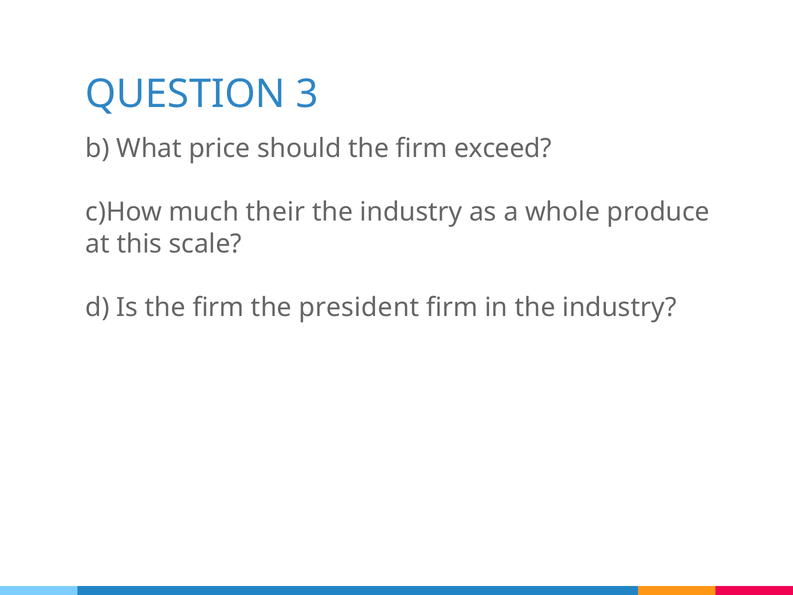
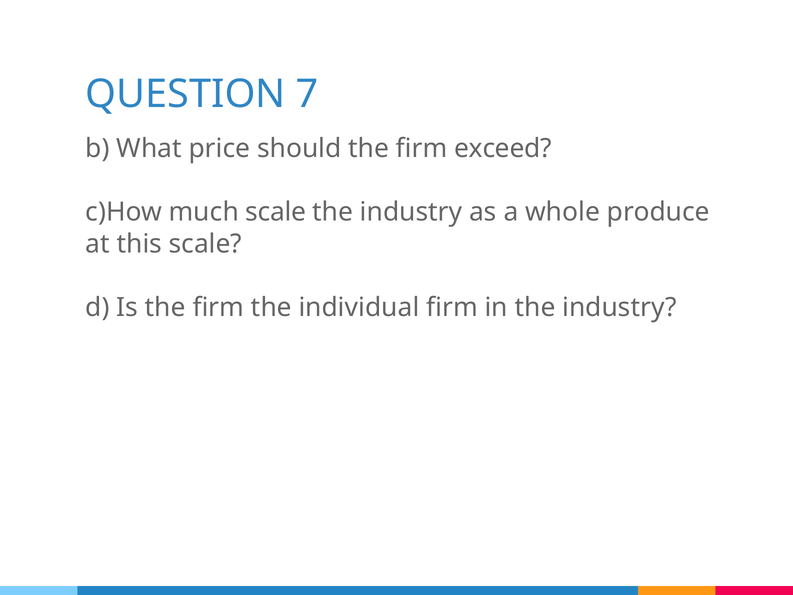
3: 3 -> 7
much their: their -> scale
president: president -> individual
